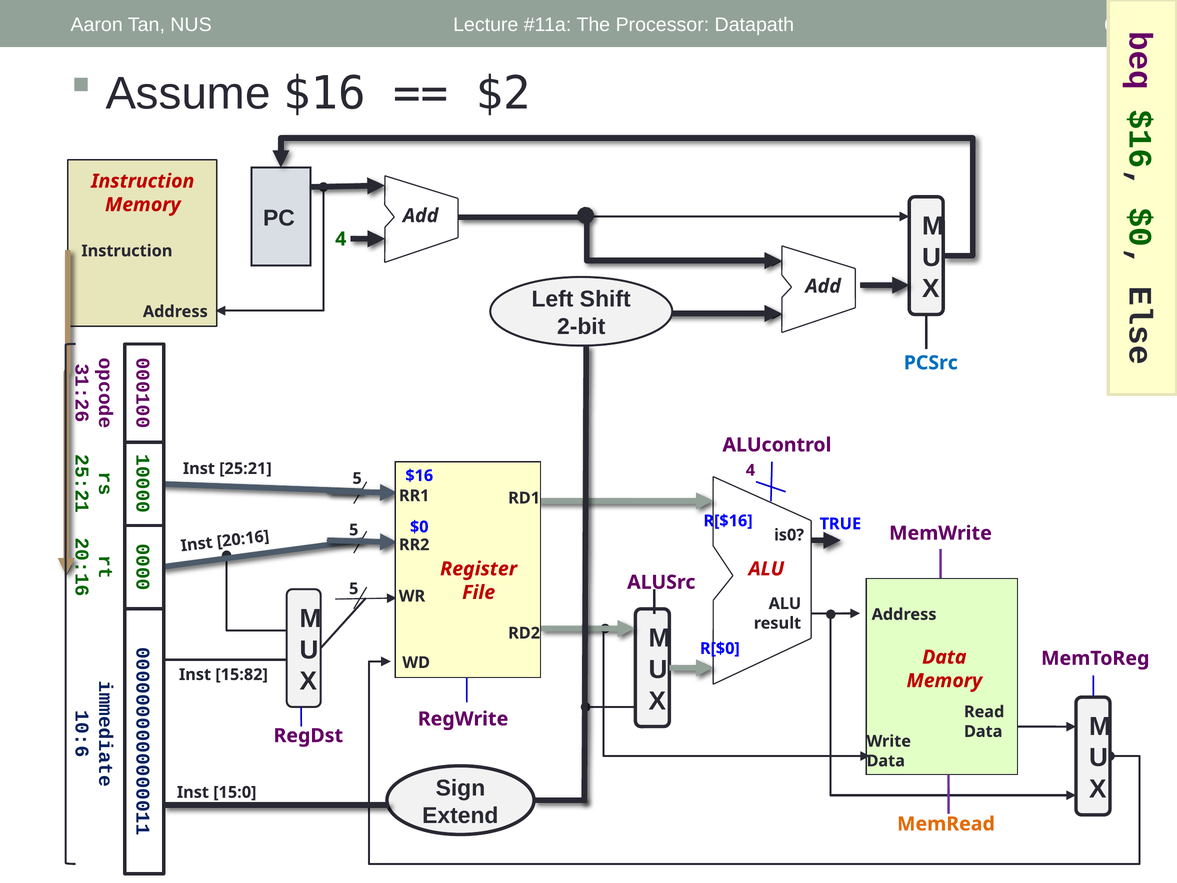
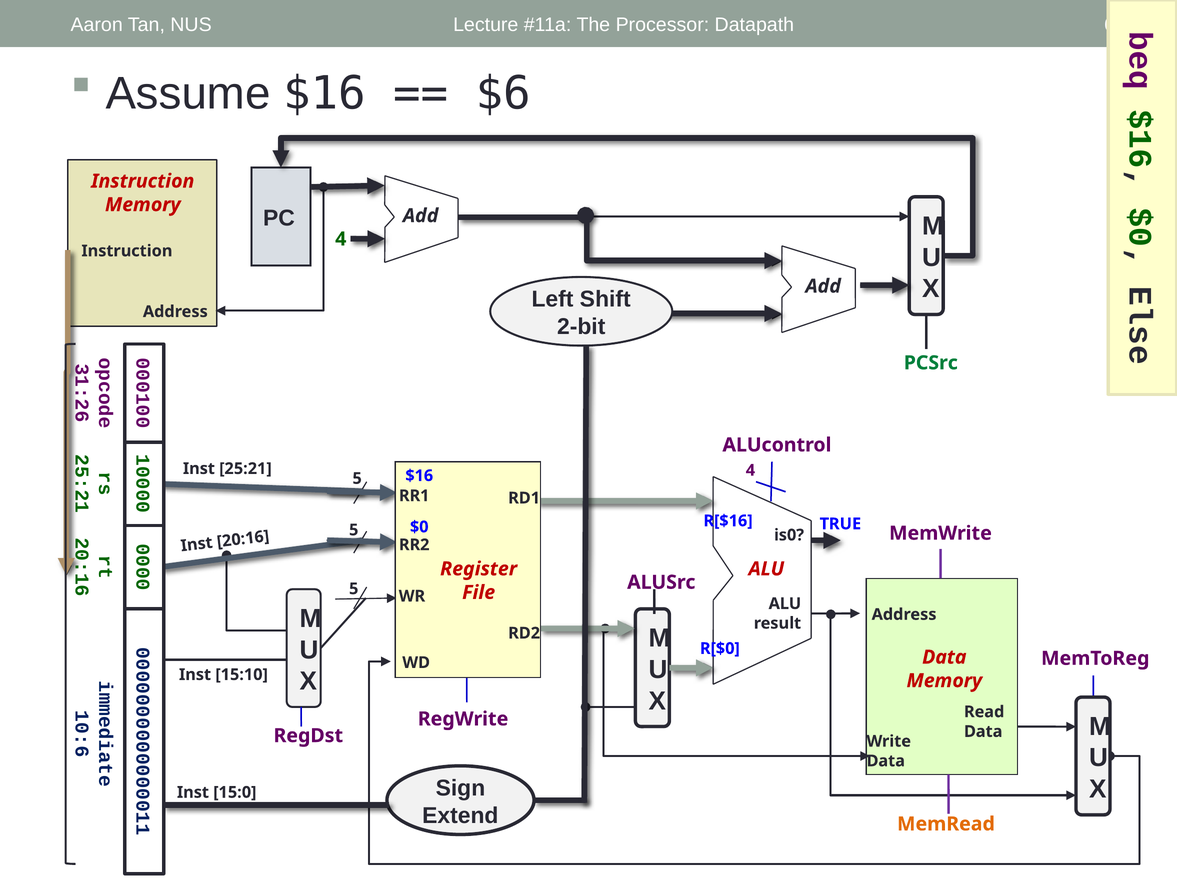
$2: $2 -> $6
PCSrc colour: blue -> green
15:82: 15:82 -> 15:10
